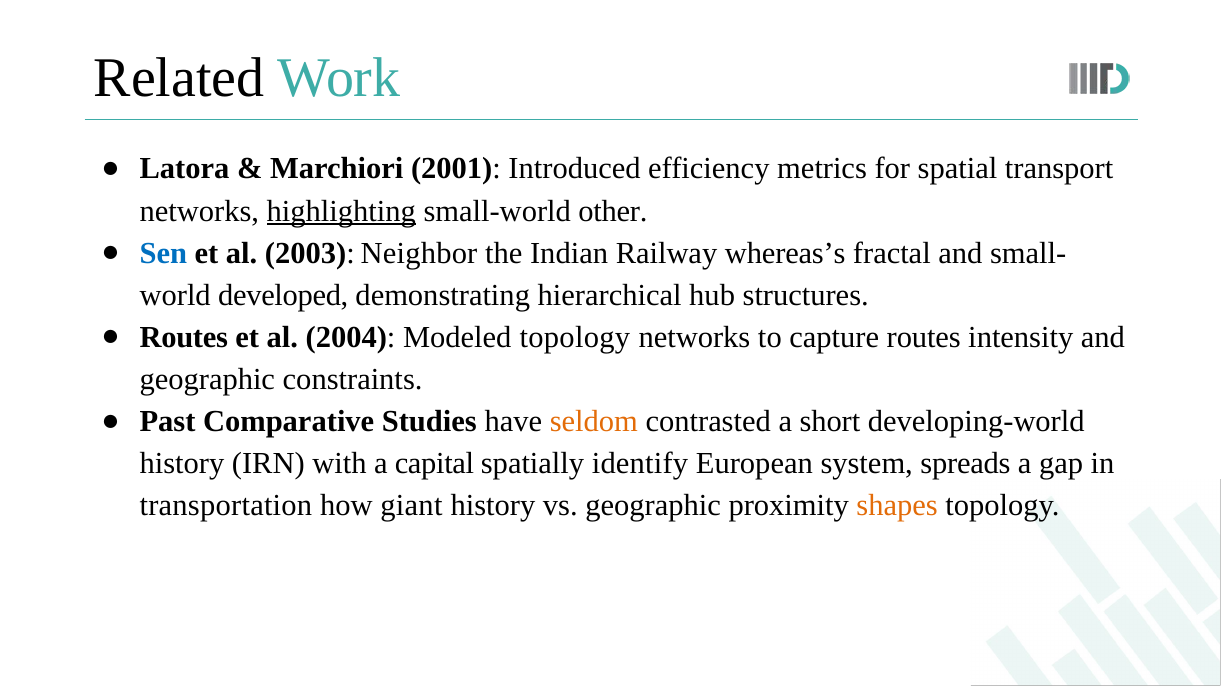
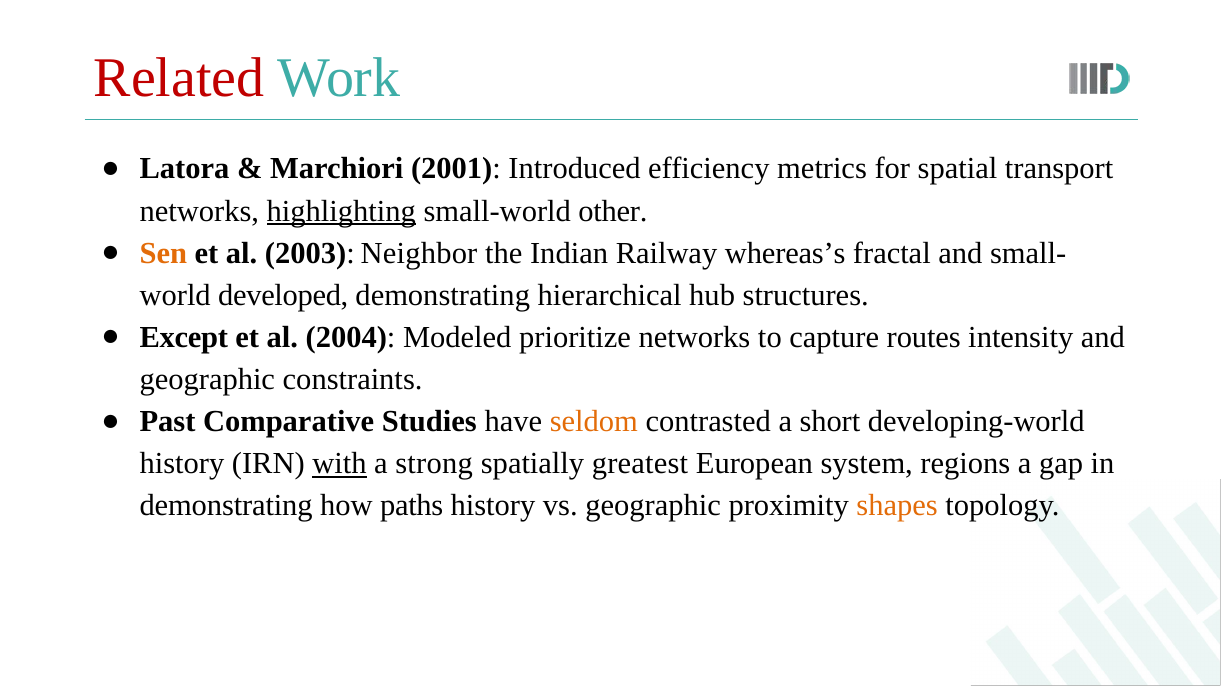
Related colour: black -> red
Sen colour: blue -> orange
Routes at (184, 337): Routes -> Except
Modeled topology: topology -> prioritize
with underline: none -> present
capital: capital -> strong
identify: identify -> greatest
spreads: spreads -> regions
transportation at (226, 506): transportation -> demonstrating
giant: giant -> paths
